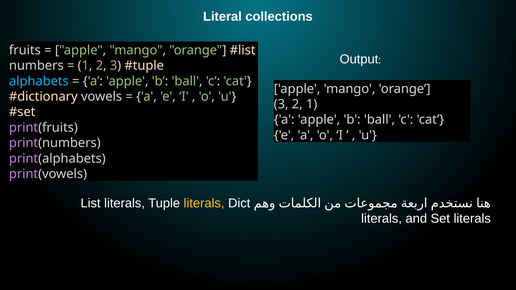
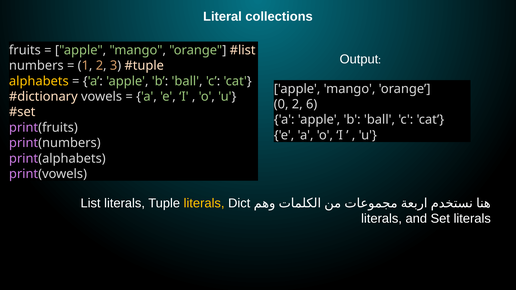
alphabets colour: light blue -> yellow
3 at (281, 104): 3 -> 0
2 1: 1 -> 6
